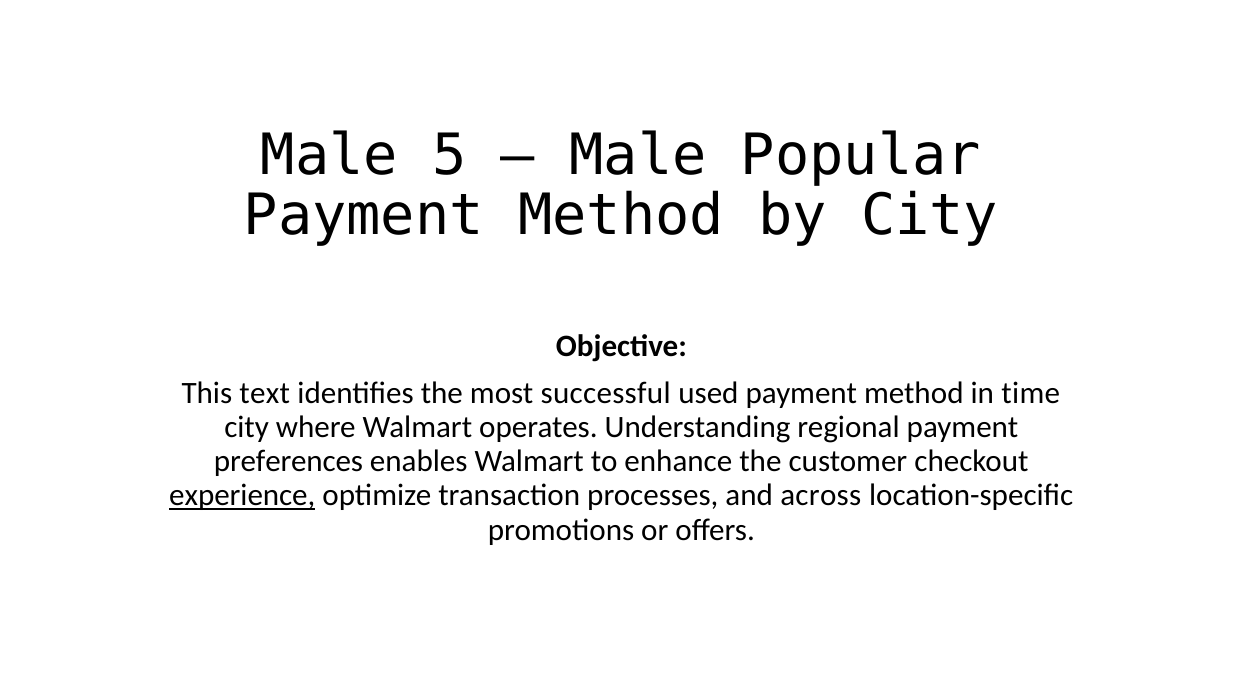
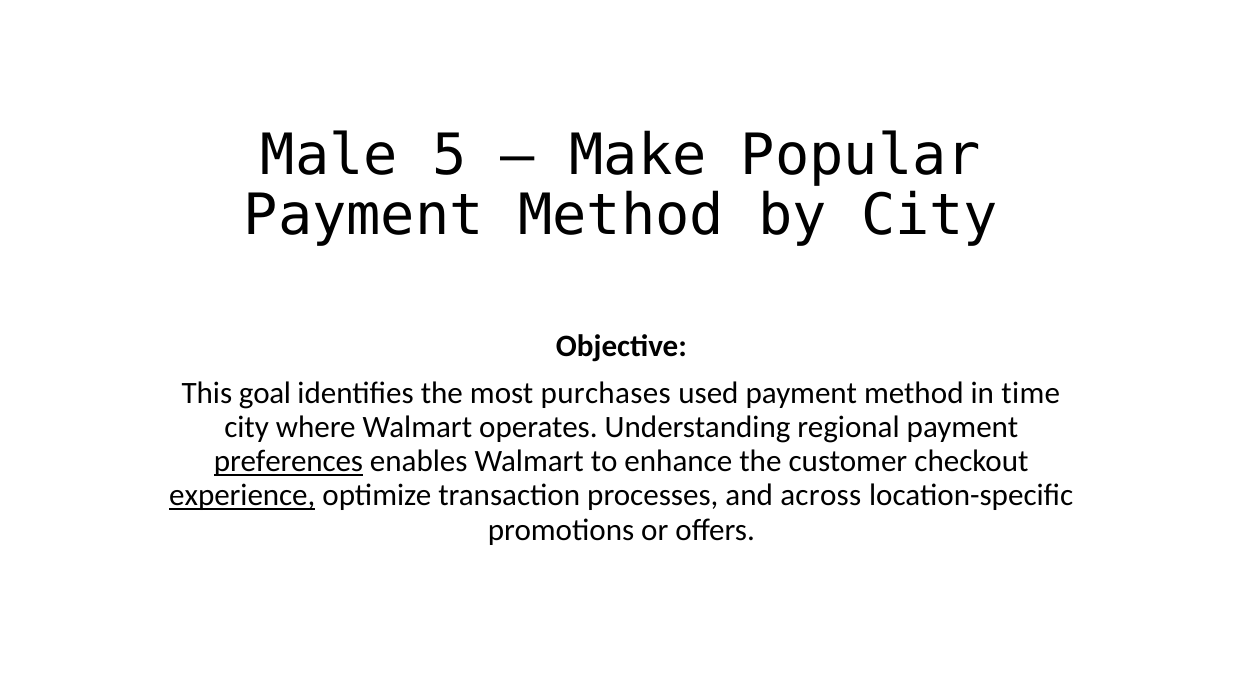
Male at (638, 156): Male -> Make
text: text -> goal
successful: successful -> purchases
preferences underline: none -> present
